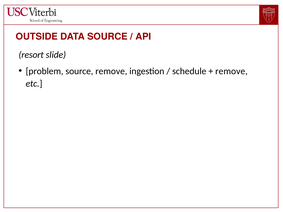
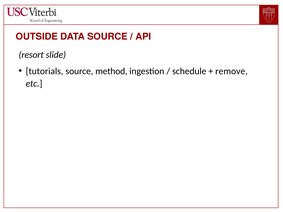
problem: problem -> tutorials
source remove: remove -> method
